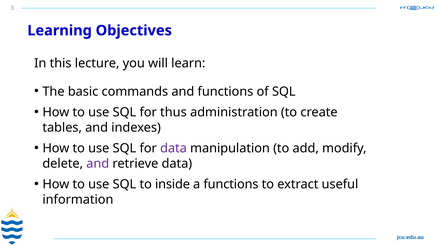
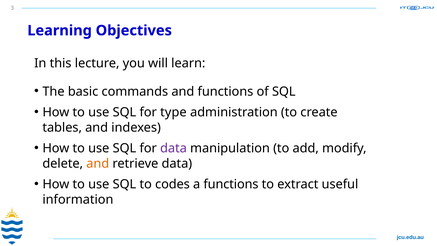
thus: thus -> type
and at (98, 164) colour: purple -> orange
inside: inside -> codes
